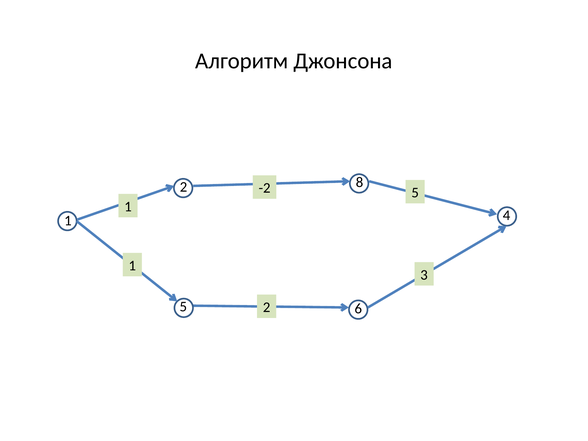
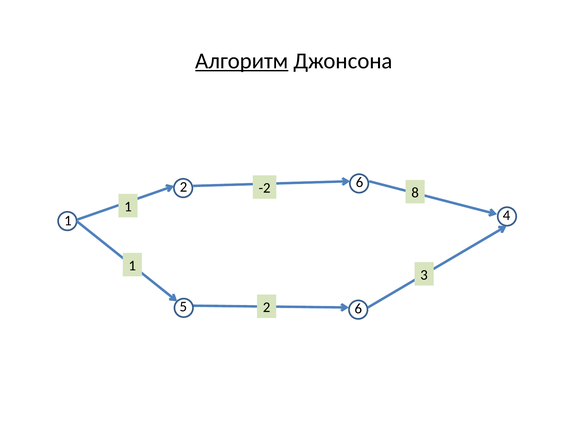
Алгоритм underline: none -> present
2 8: 8 -> 6
-2 5: 5 -> 8
